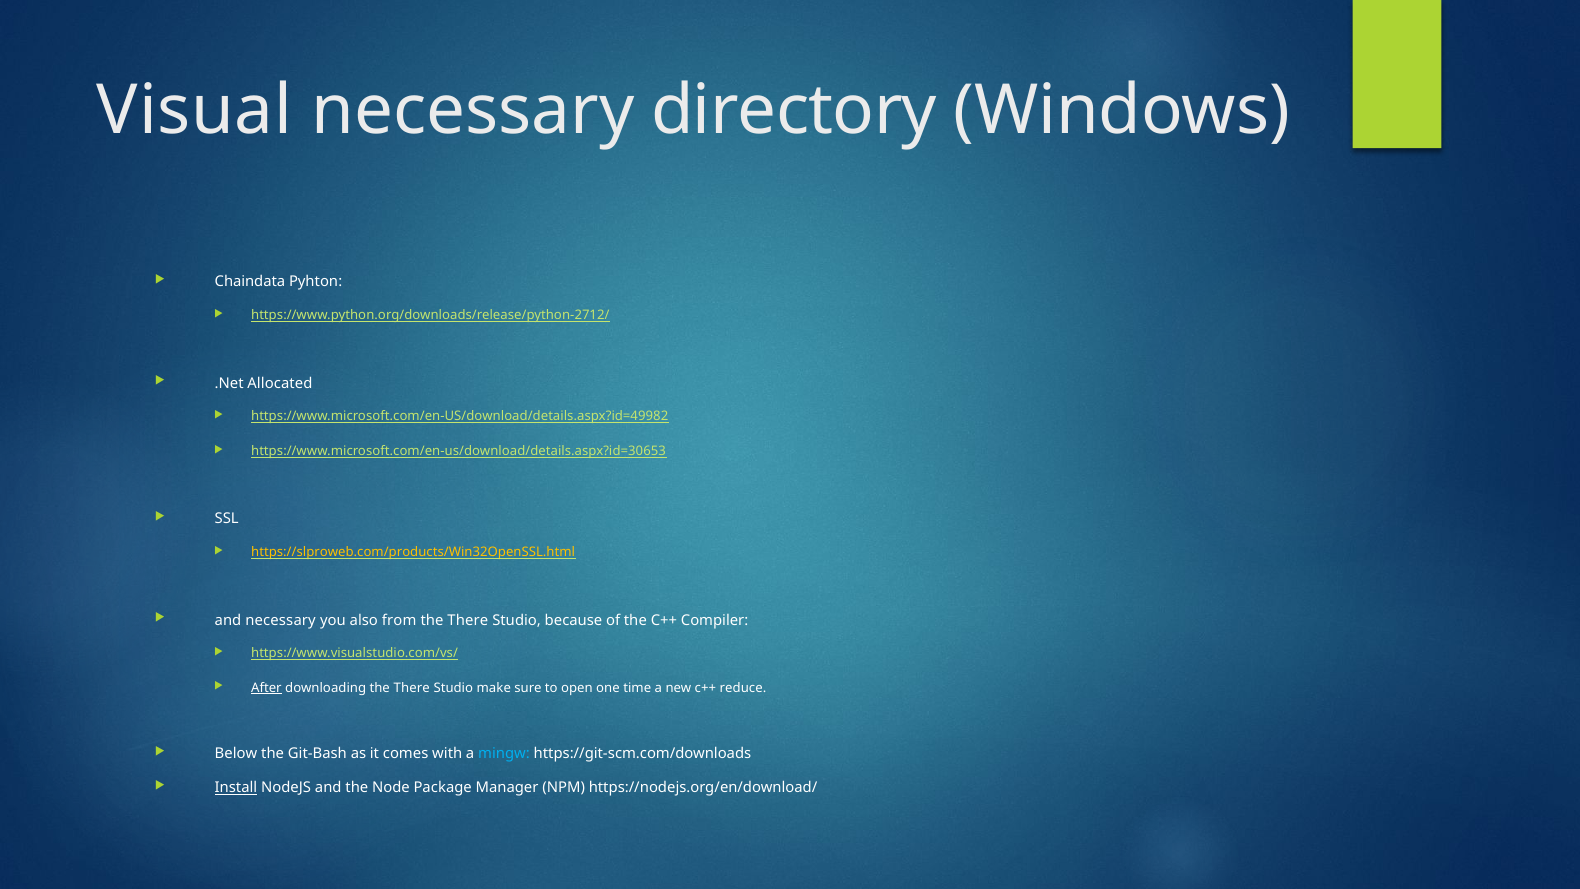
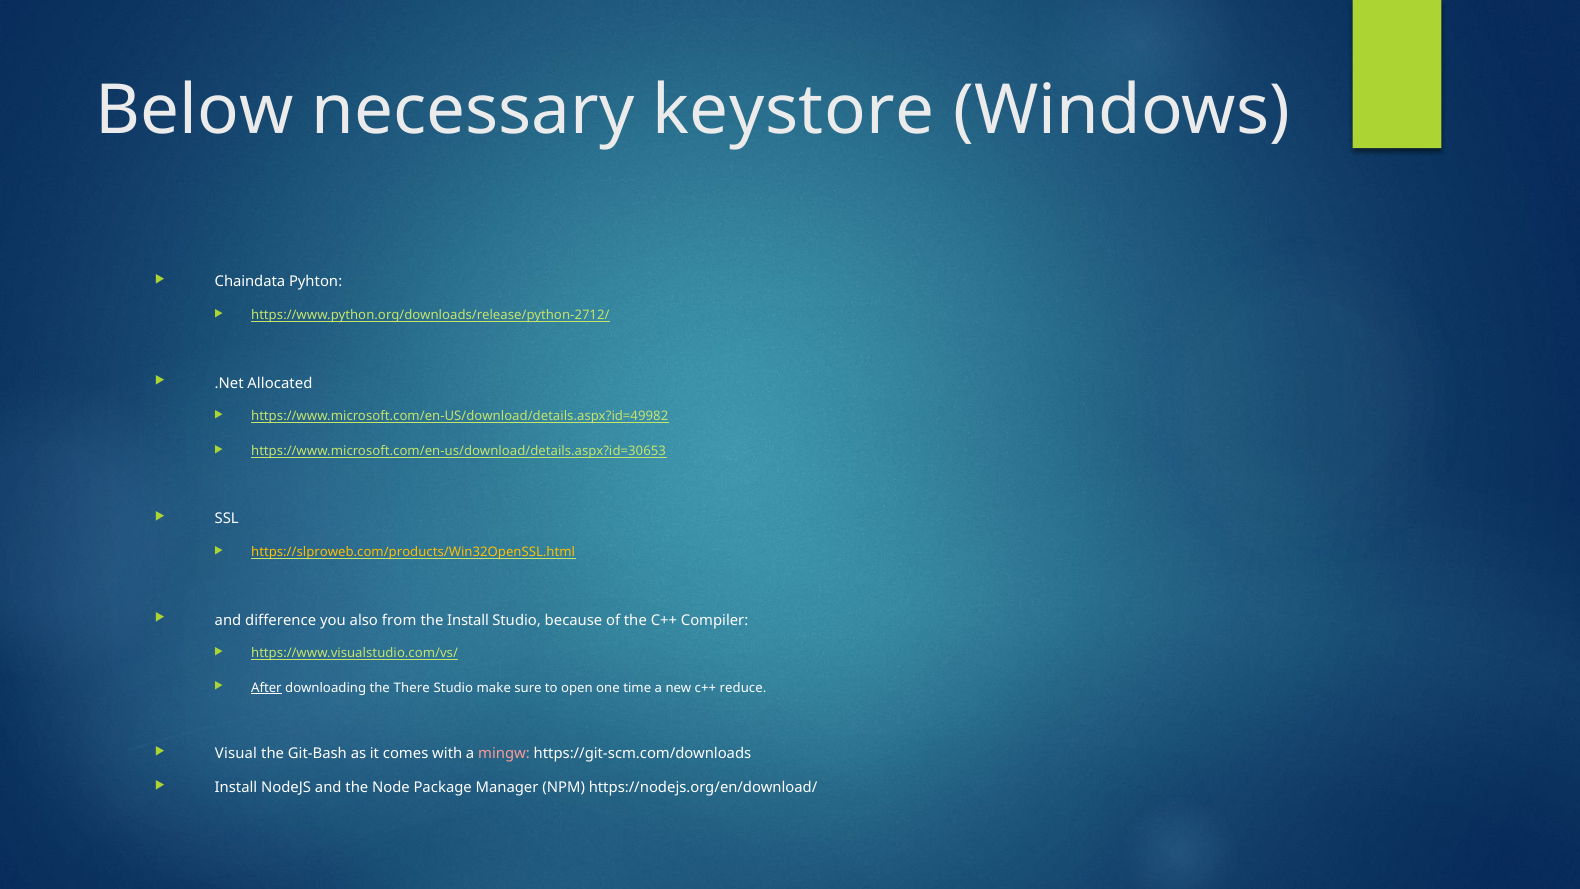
Visual: Visual -> Below
directory: directory -> keystore
and necessary: necessary -> difference
There at (468, 620): There -> Install
Below: Below -> Visual
mingw colour: light blue -> pink
Install at (236, 788) underline: present -> none
